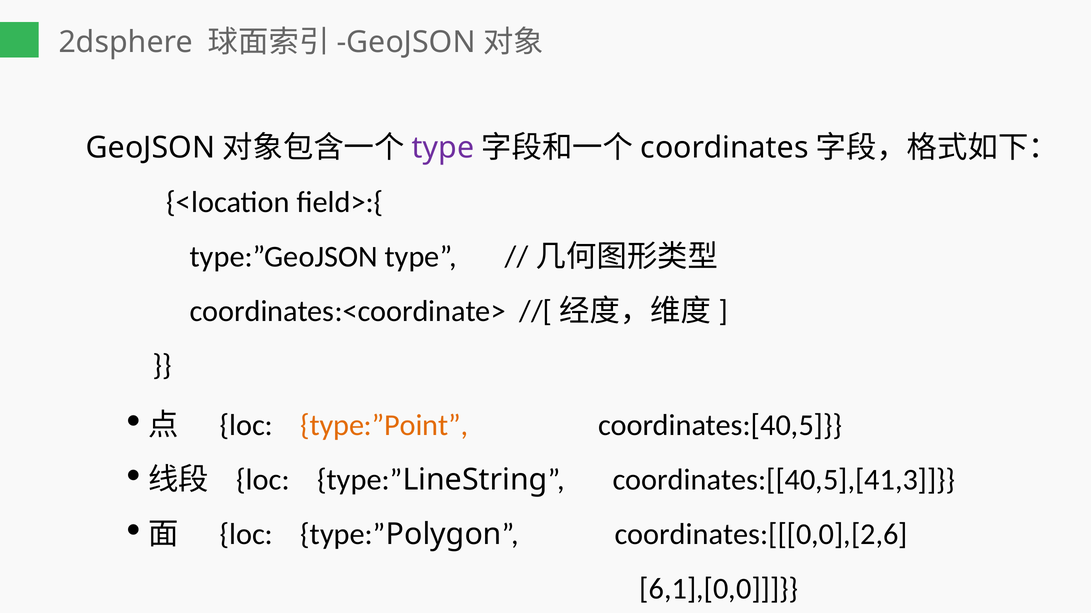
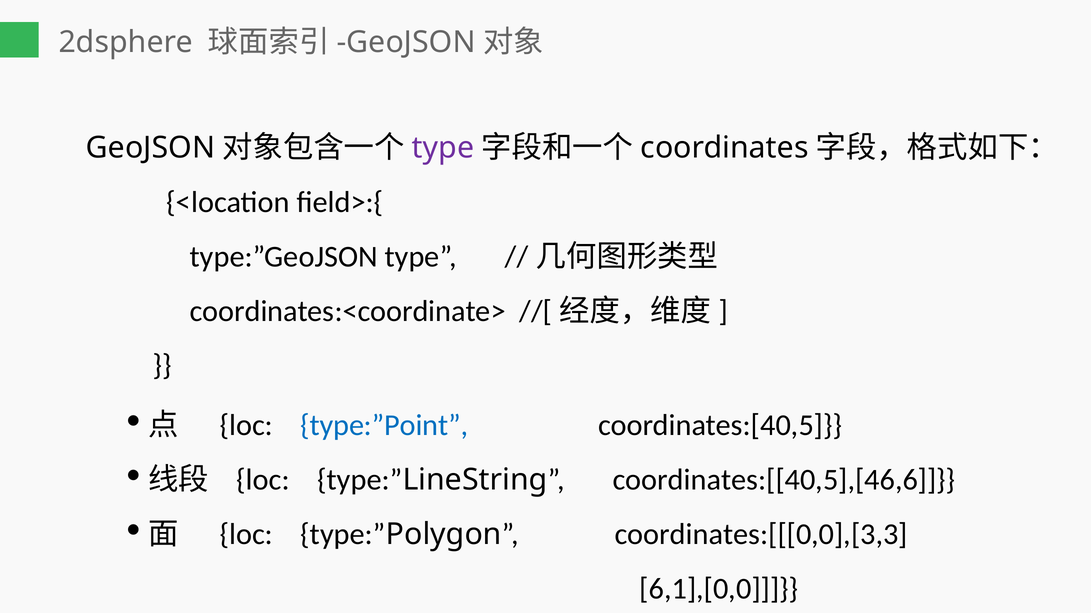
type:”Point colour: orange -> blue
coordinates:[[40,5],[41,3: coordinates:[[40,5],[41,3 -> coordinates:[[40,5],[46,6
coordinates:[[[0,0],[2,6: coordinates:[[[0,0],[2,6 -> coordinates:[[[0,0],[3,3
